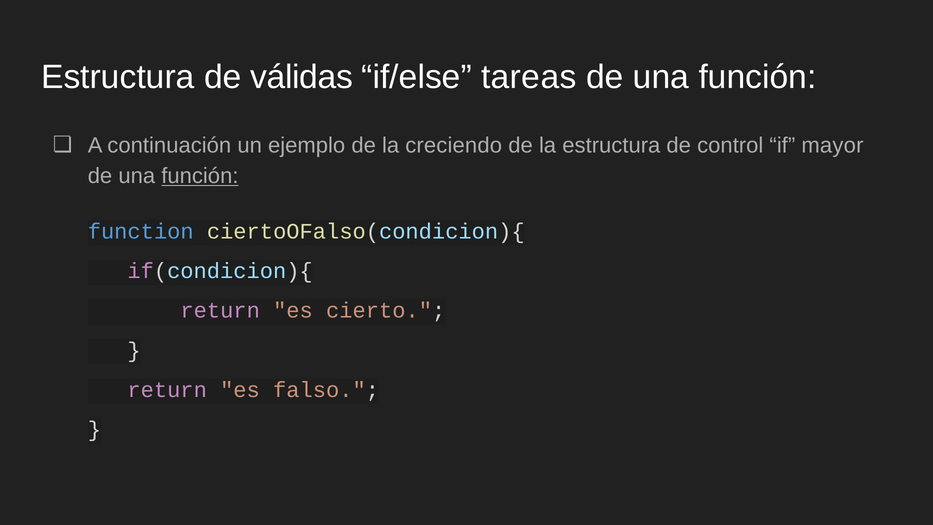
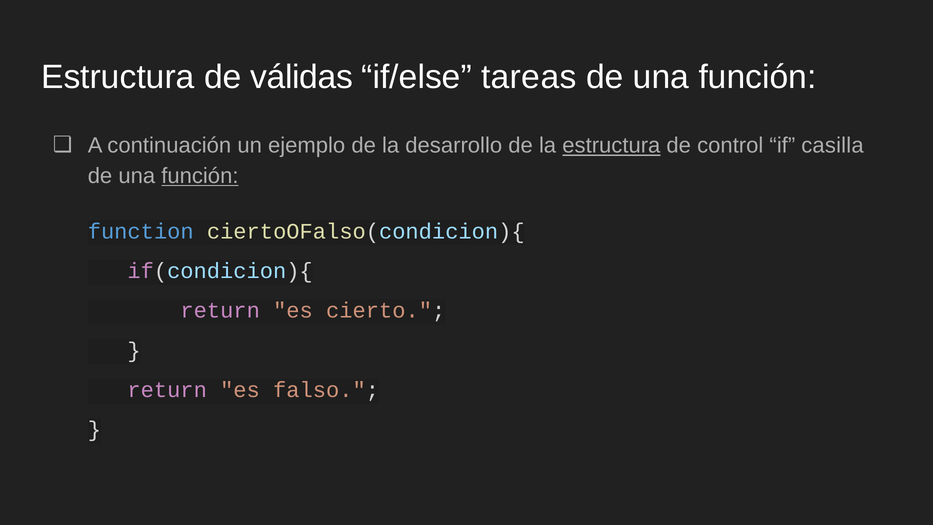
creciendo: creciendo -> desarrollo
estructura at (611, 146) underline: none -> present
mayor: mayor -> casilla
